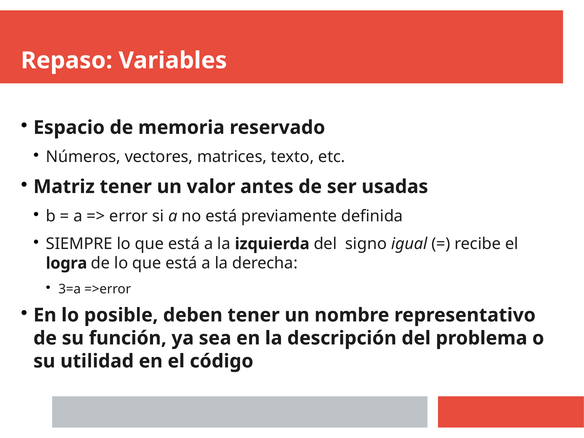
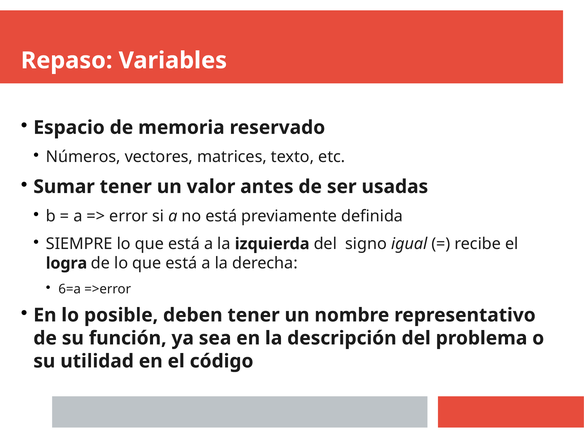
Matriz: Matriz -> Sumar
3=a: 3=a -> 6=a
